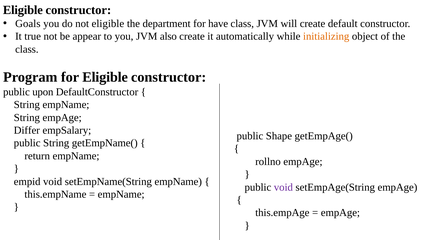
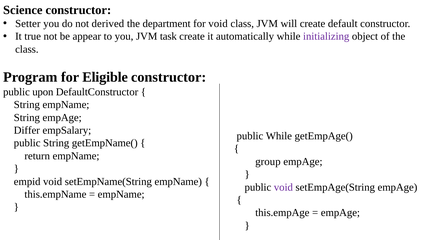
Eligible at (23, 10): Eligible -> Science
Goals: Goals -> Setter
not eligible: eligible -> derived
for have: have -> void
also: also -> task
initializing colour: orange -> purple
public Shape: Shape -> While
rollno: rollno -> group
